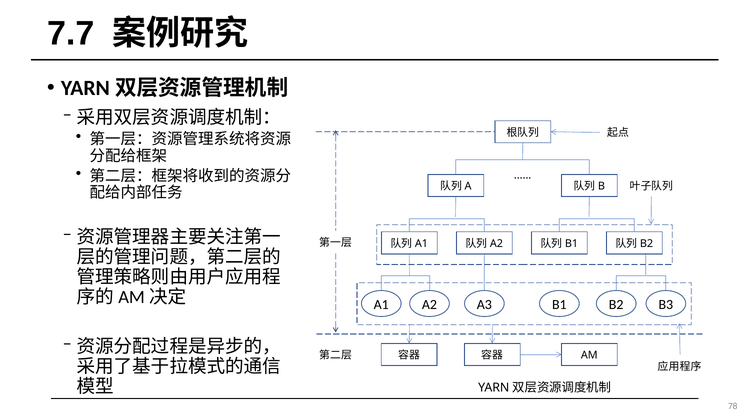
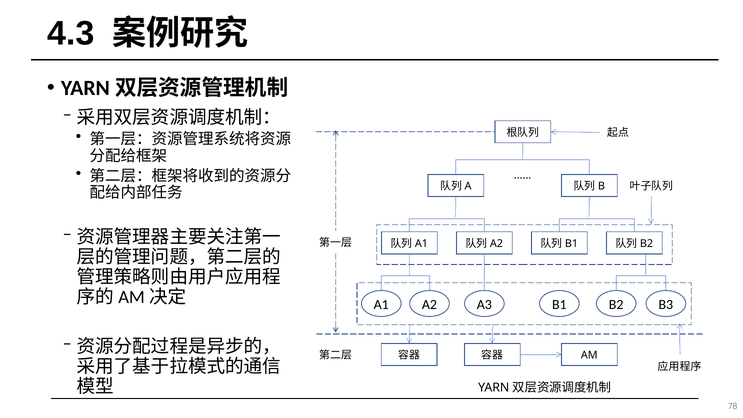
7.7: 7.7 -> 4.3
